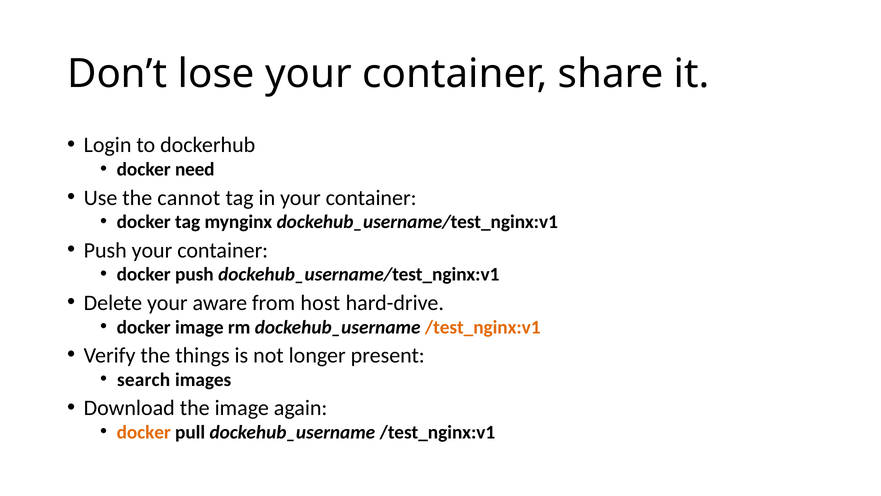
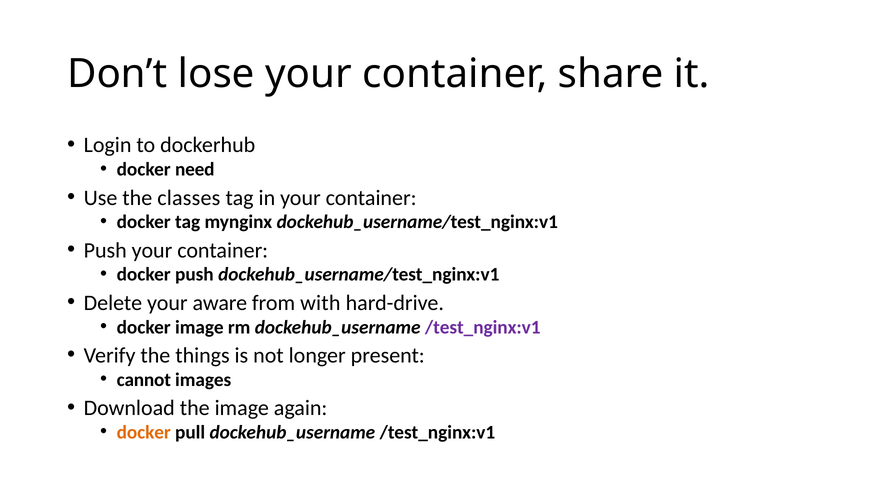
cannot: cannot -> classes
host: host -> with
/test_nginx:v1 at (483, 327) colour: orange -> purple
search: search -> cannot
